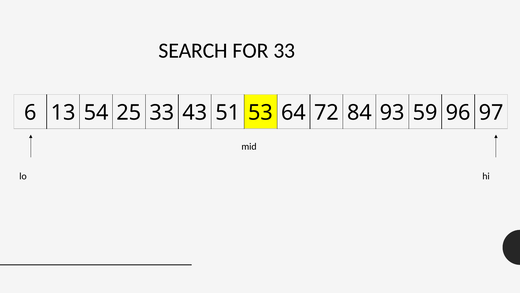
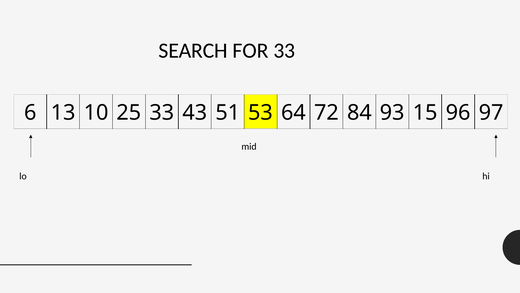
54: 54 -> 10
59: 59 -> 15
